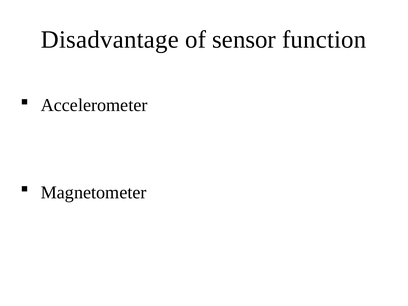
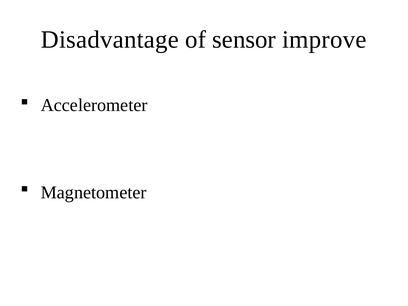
function: function -> improve
